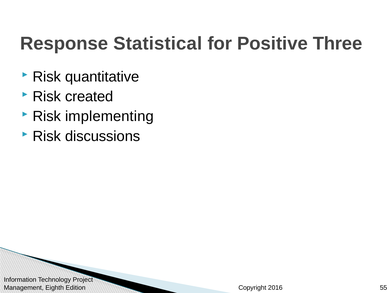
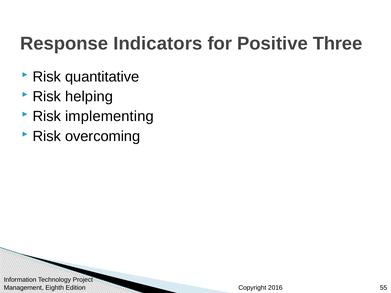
Statistical: Statistical -> Indicators
created: created -> helping
discussions: discussions -> overcoming
